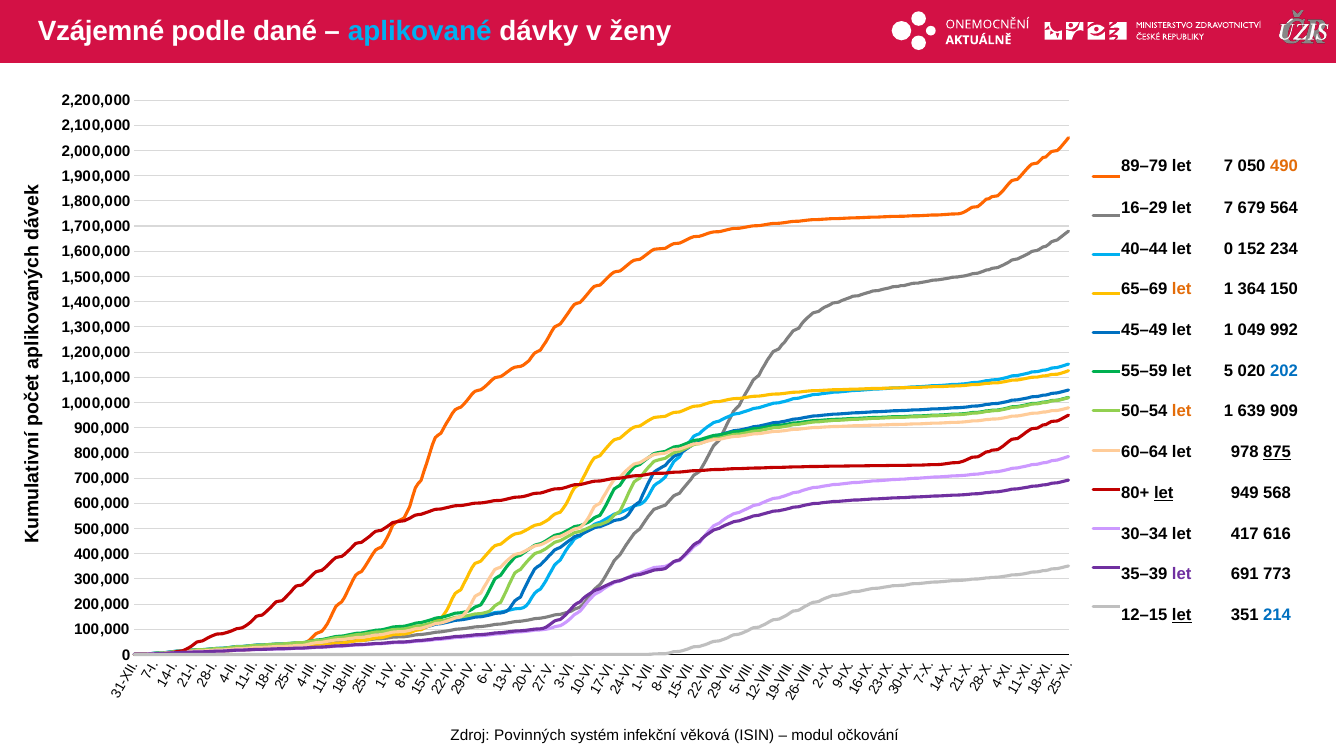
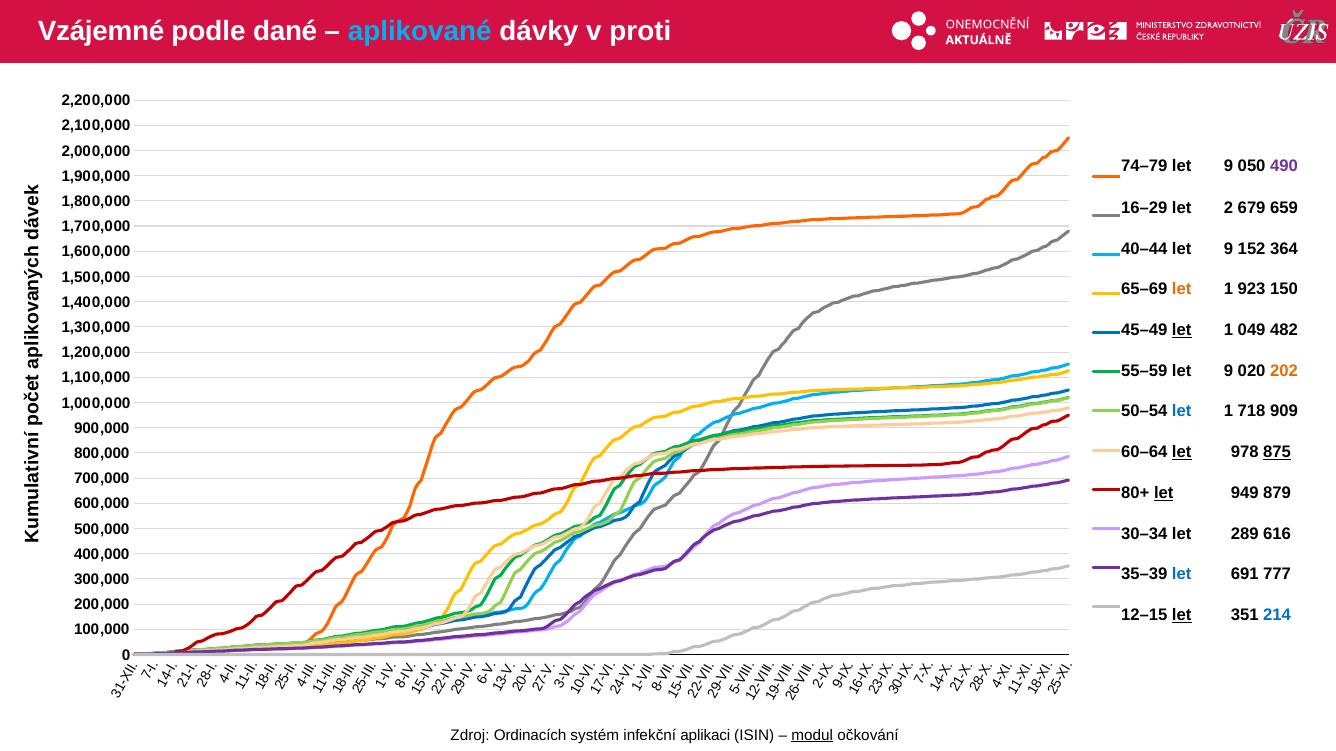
ženy: ženy -> proti
89–79: 89–79 -> 74–79
7 at (1229, 167): 7 -> 9
490 colour: orange -> purple
7 at (1229, 208): 7 -> 2
564: 564 -> 659
0 at (1229, 249): 0 -> 9
234: 234 -> 364
364: 364 -> 923
let at (1182, 330) underline: none -> present
992: 992 -> 482
5 at (1229, 371): 5 -> 9
202 colour: blue -> orange
let at (1182, 412) colour: orange -> blue
639: 639 -> 718
let at (1182, 452) underline: none -> present
568: 568 -> 879
417: 417 -> 289
let at (1182, 575) colour: purple -> blue
773: 773 -> 777
Povinných: Povinných -> Ordinacích
věková: věková -> aplikaci
modul underline: none -> present
